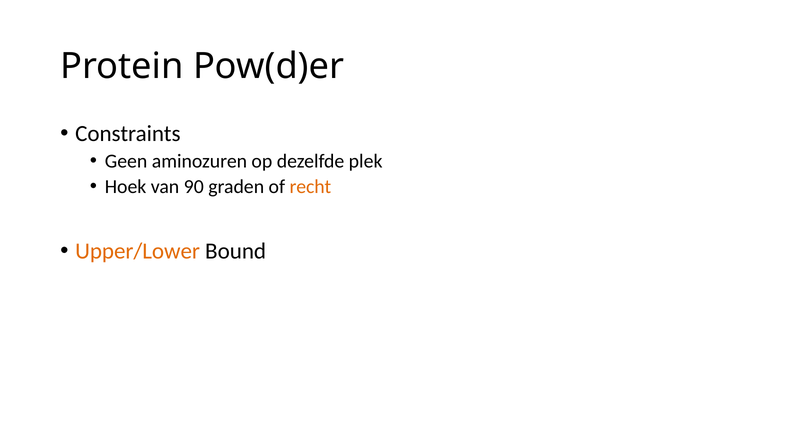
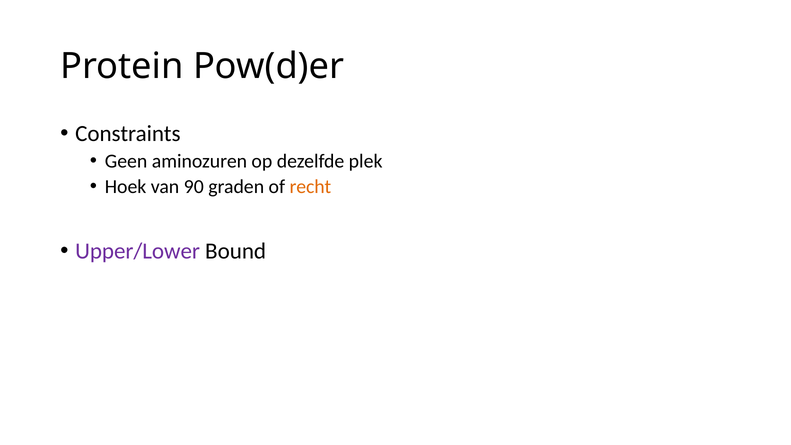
Upper/Lower colour: orange -> purple
